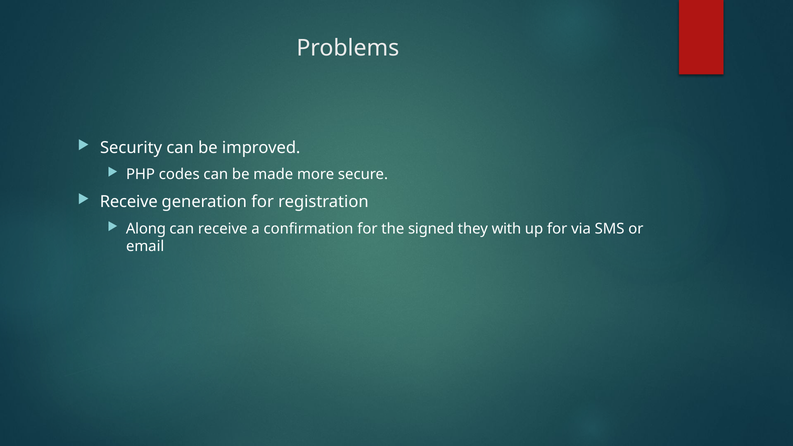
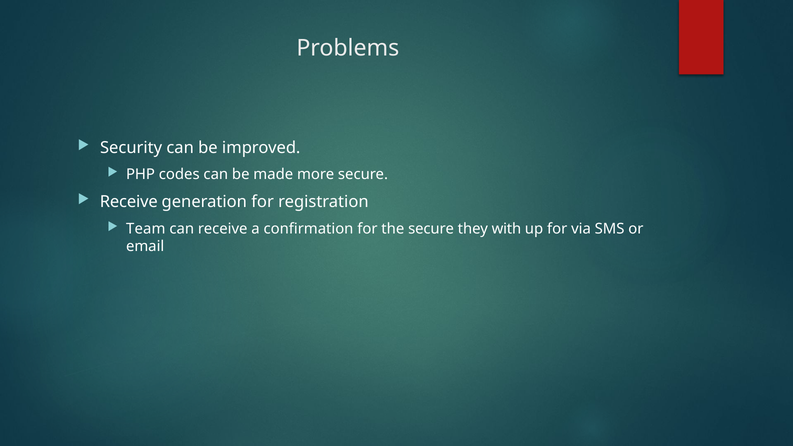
Along: Along -> Team
the signed: signed -> secure
